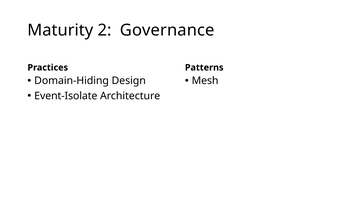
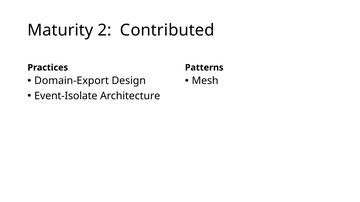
Governance: Governance -> Contributed
Domain-Hiding: Domain-Hiding -> Domain-Export
